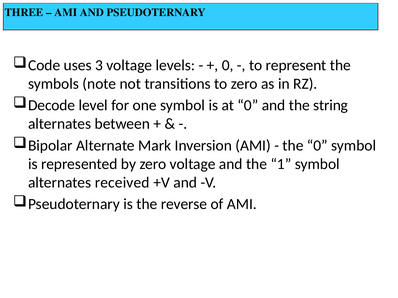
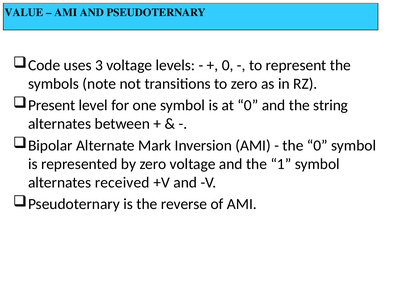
THREE: THREE -> VALUE
Decode: Decode -> Present
